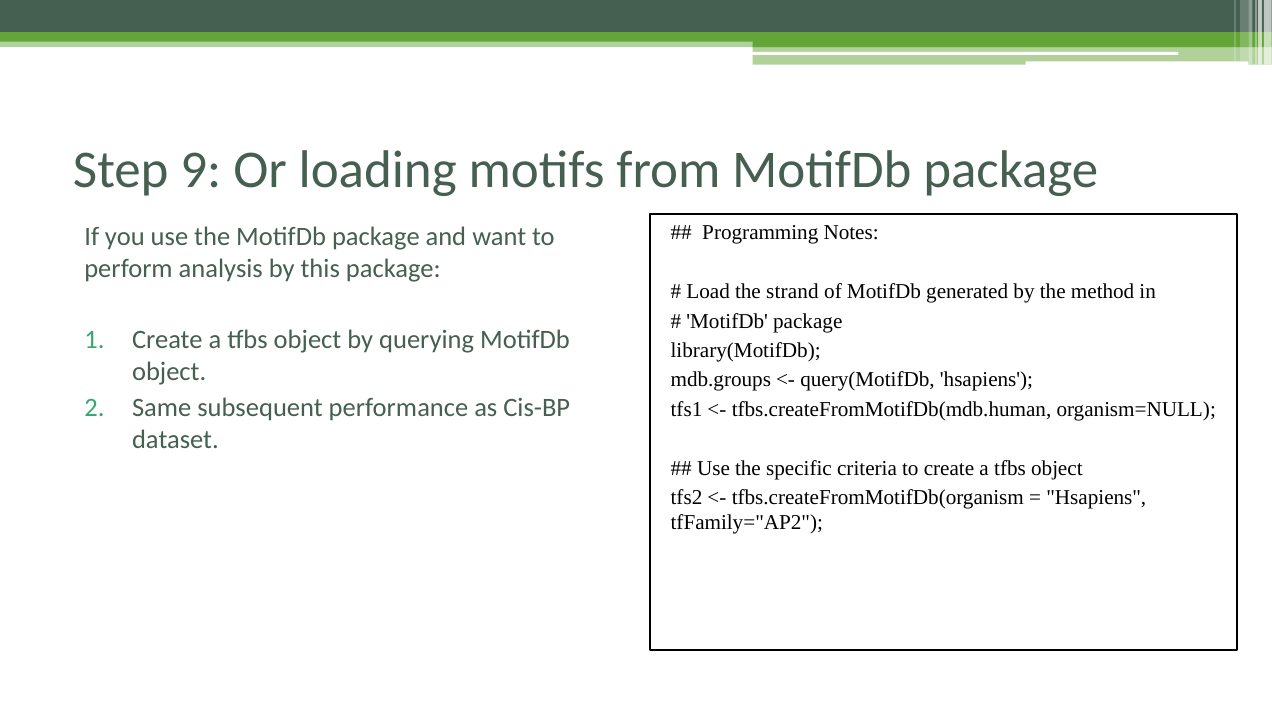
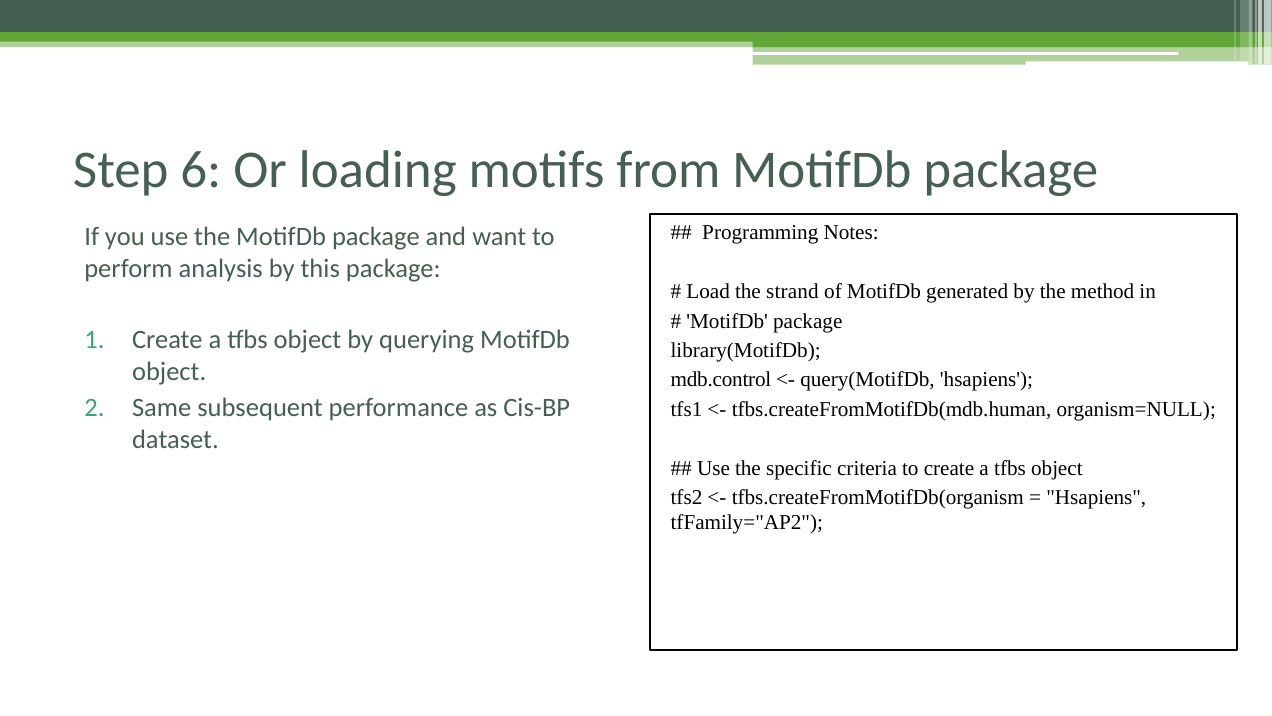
9: 9 -> 6
mdb.groups: mdb.groups -> mdb.control
